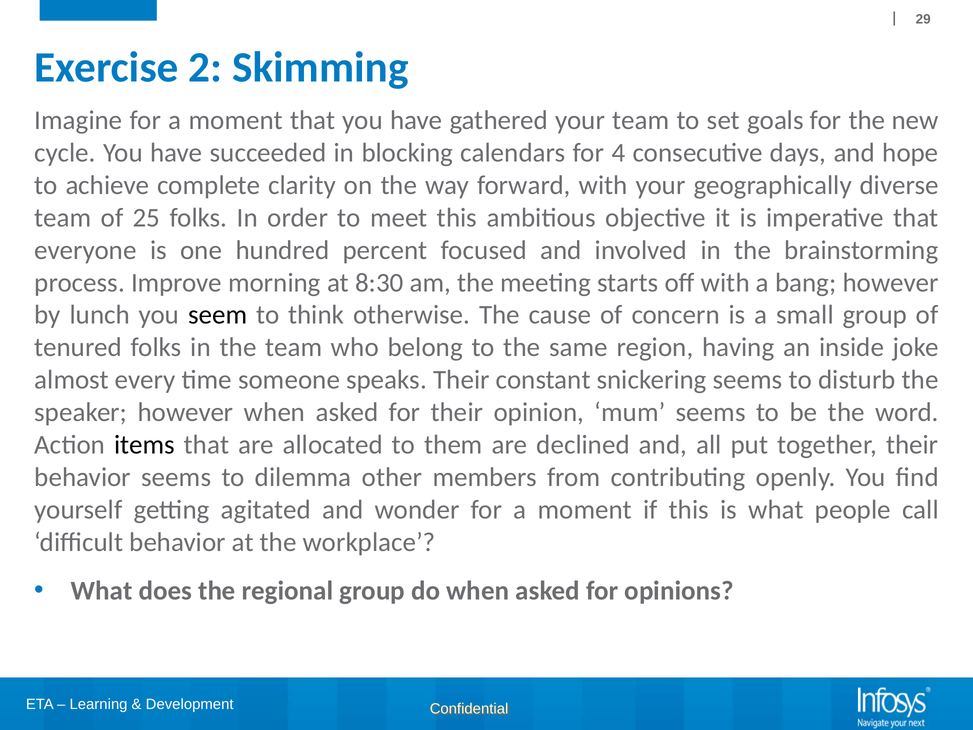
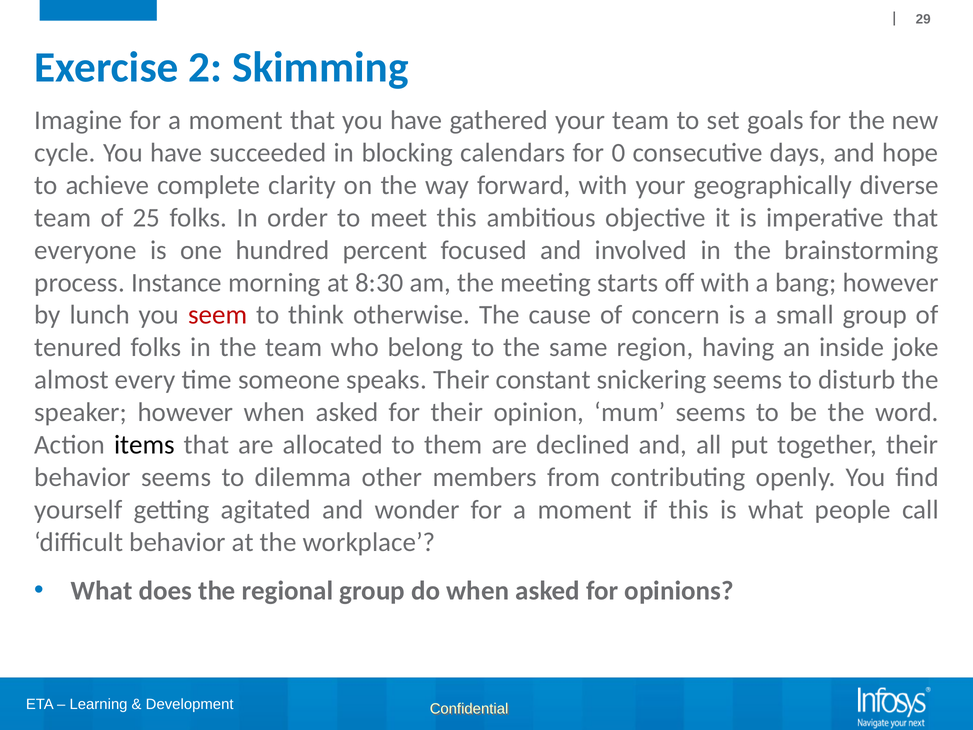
4: 4 -> 0
Improve: Improve -> Instance
seem colour: black -> red
